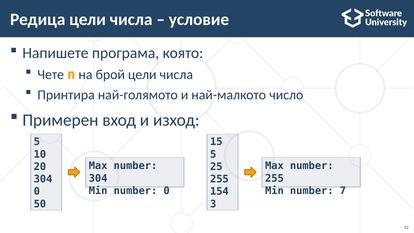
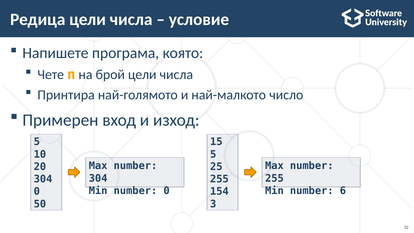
7: 7 -> 6
